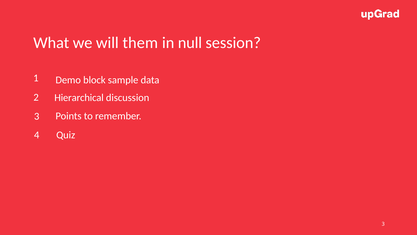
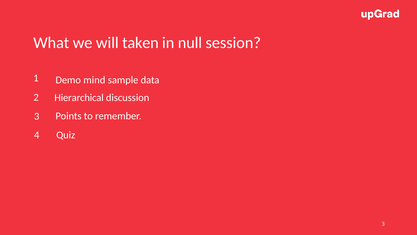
them: them -> taken
block: block -> mind
